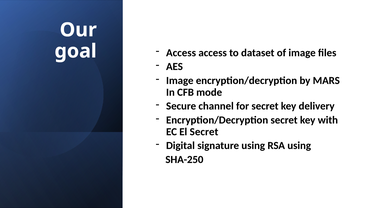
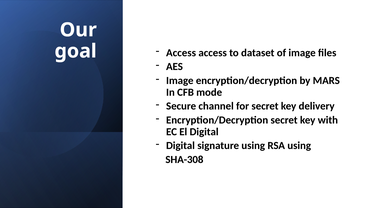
El Secret: Secret -> Digital
SHA-250: SHA-250 -> SHA-308
